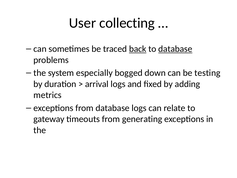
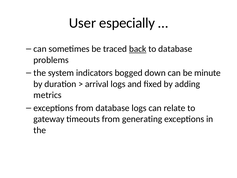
collecting: collecting -> especially
database at (175, 49) underline: present -> none
especially: especially -> indicators
testing: testing -> minute
